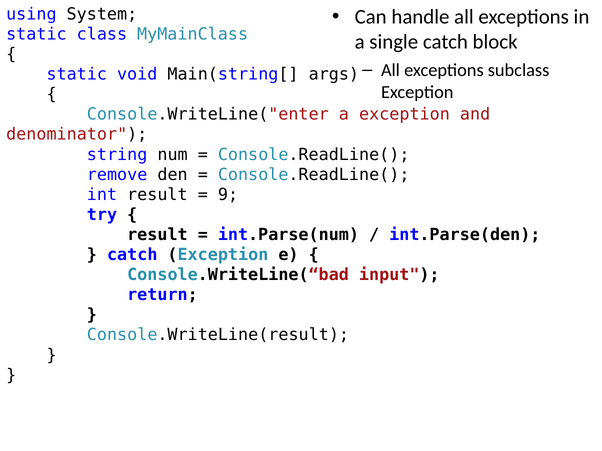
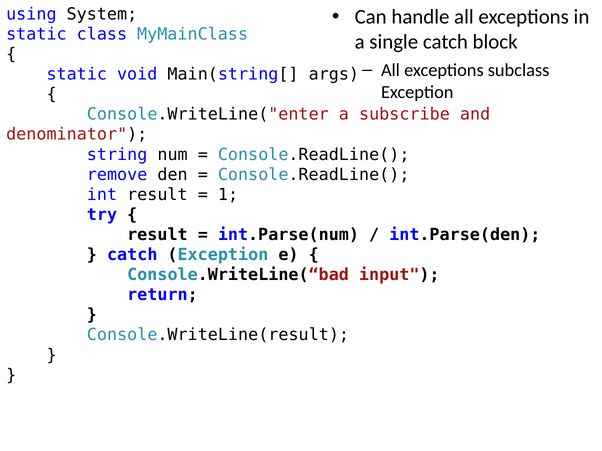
a exception: exception -> subscribe
9: 9 -> 1
